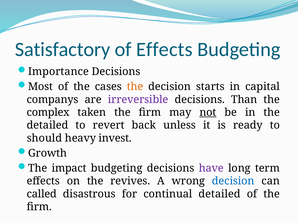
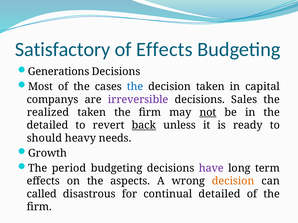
Importance: Importance -> Generations
the at (135, 87) colour: orange -> blue
decision starts: starts -> taken
Than: Than -> Sales
complex: complex -> realized
back underline: none -> present
invest: invest -> needs
impact: impact -> period
revives: revives -> aspects
decision at (233, 181) colour: blue -> orange
